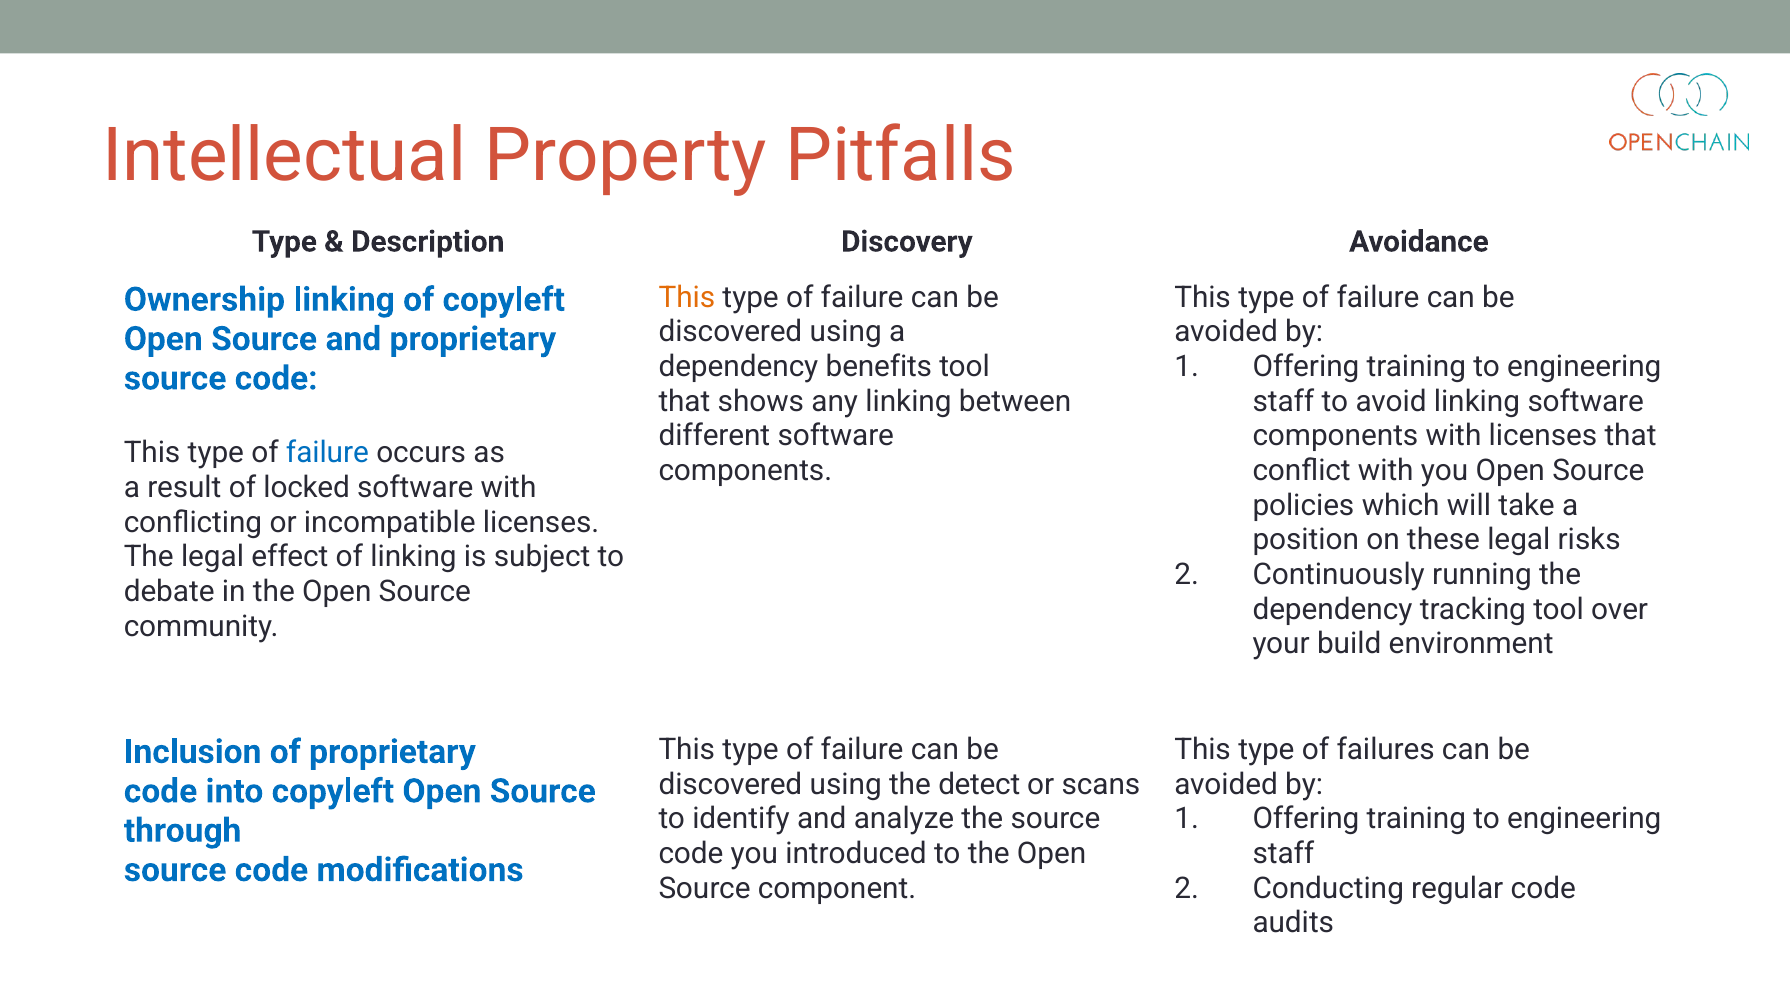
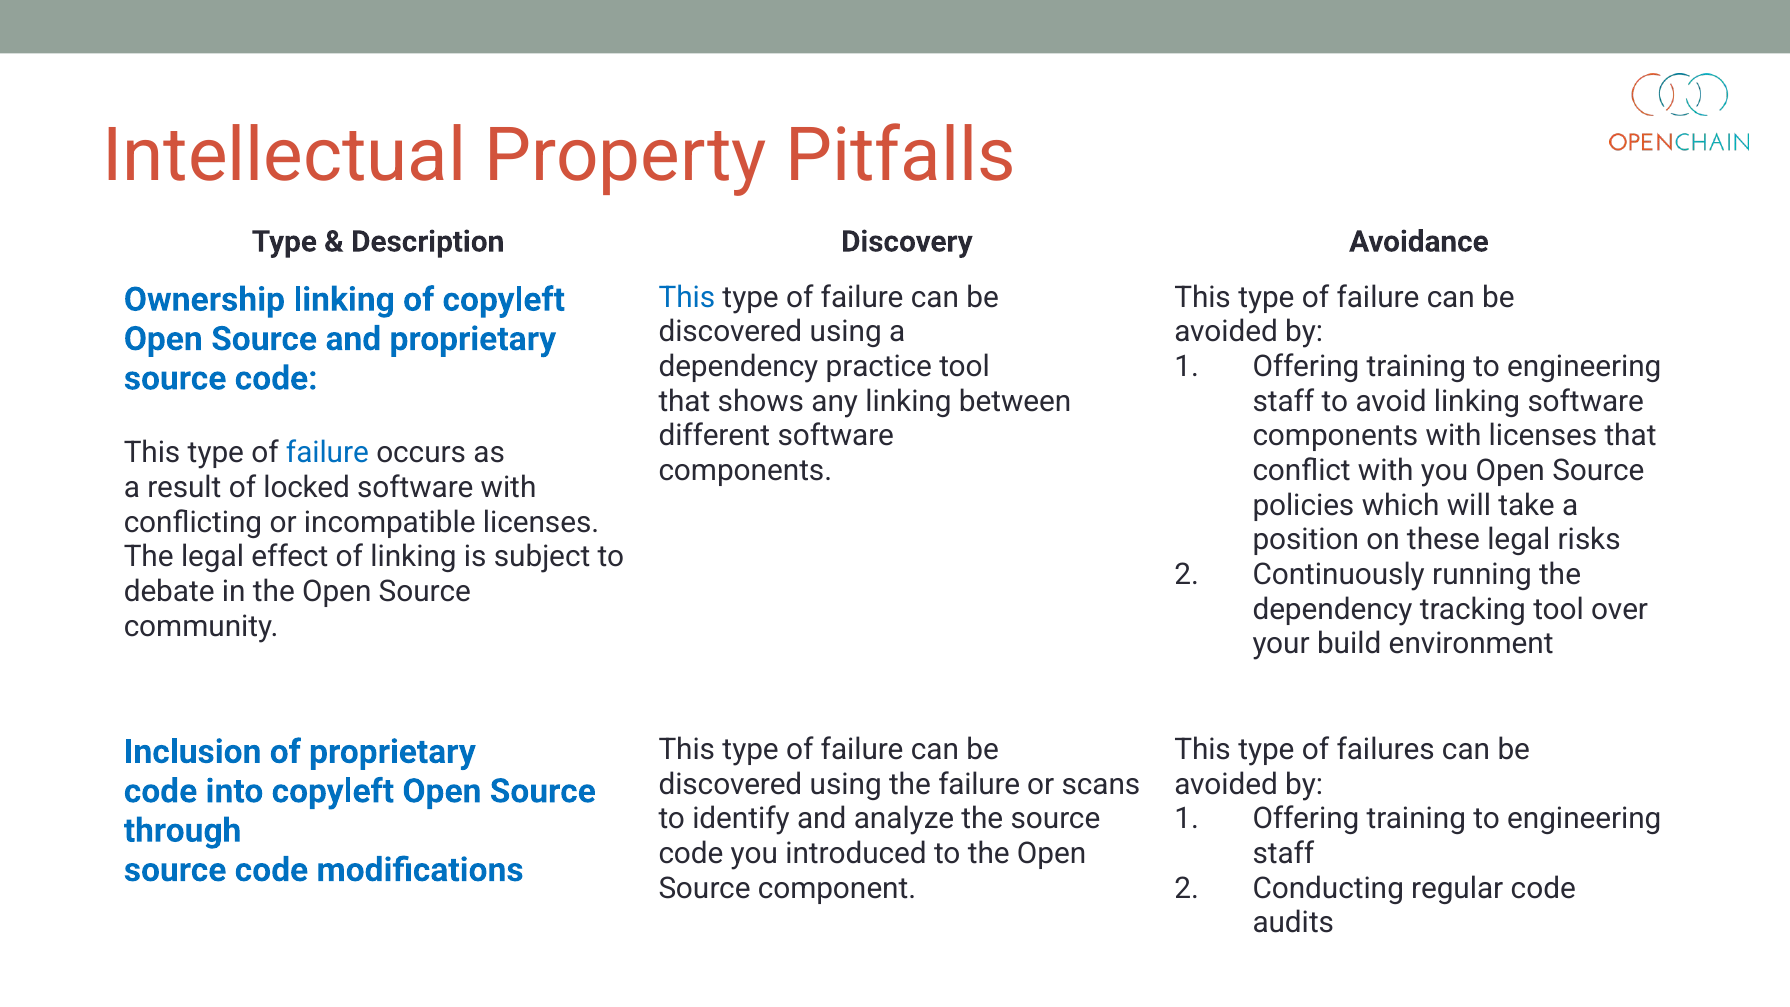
This at (687, 297) colour: orange -> blue
benefits: benefits -> practice
the detect: detect -> failure
